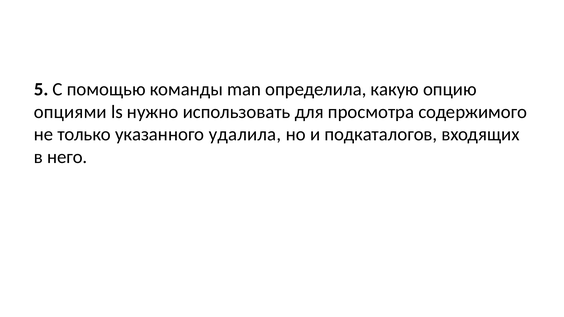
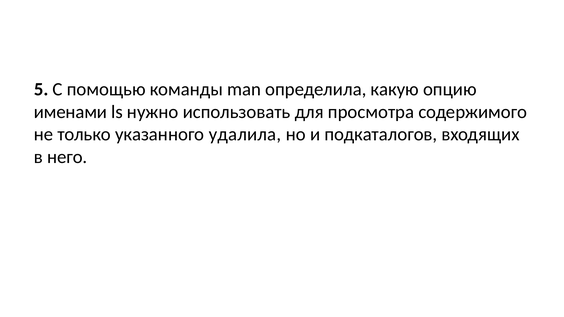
опциями: опциями -> именами
